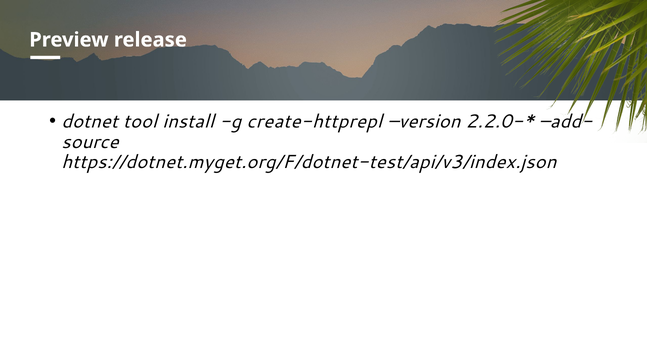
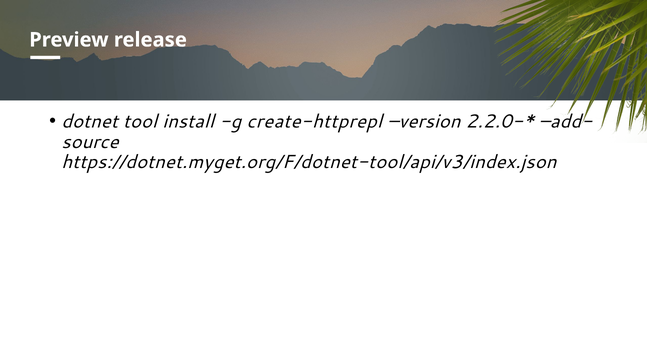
https://dotnet.myget.org/F/dotnet-test/api/v3/index.json: https://dotnet.myget.org/F/dotnet-test/api/v3/index.json -> https://dotnet.myget.org/F/dotnet-tool/api/v3/index.json
